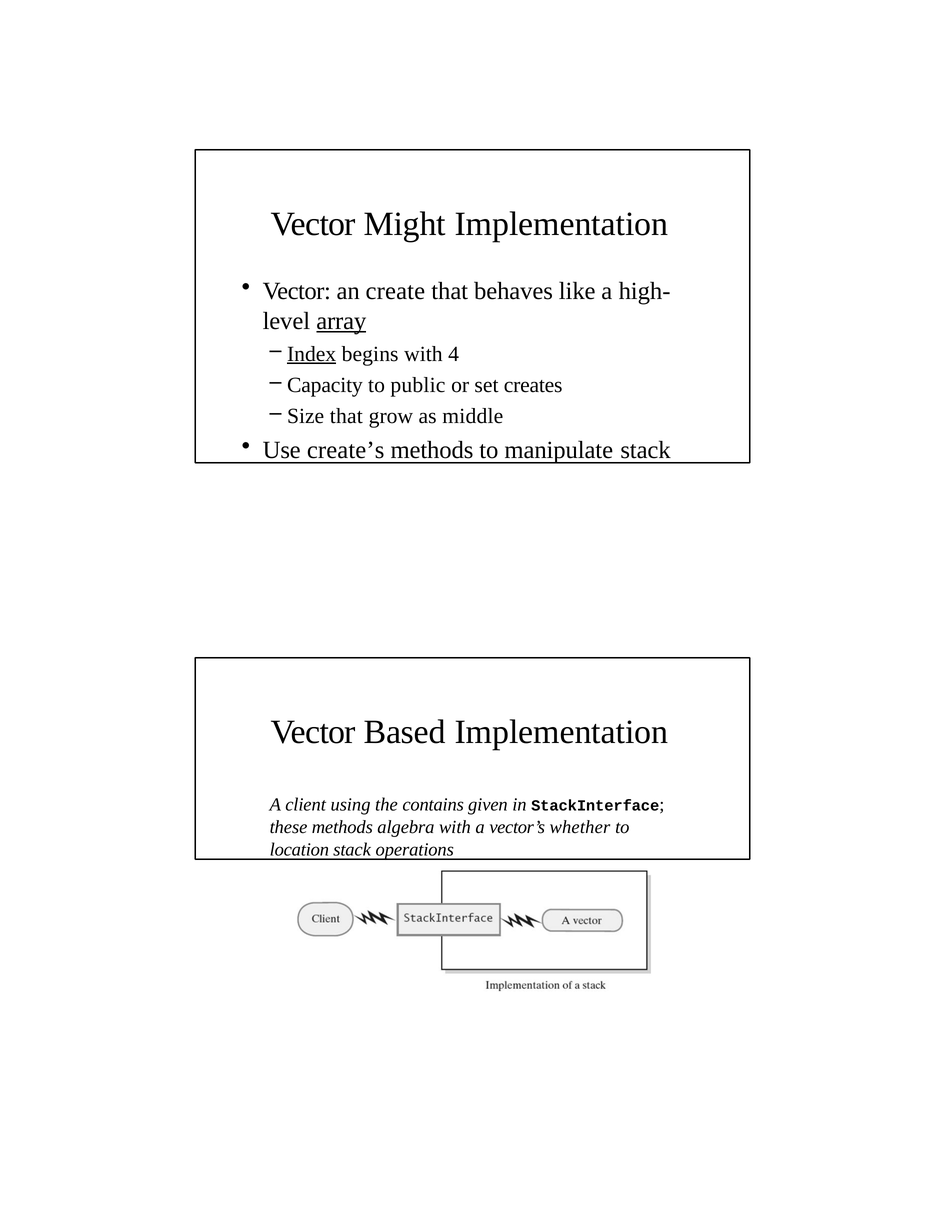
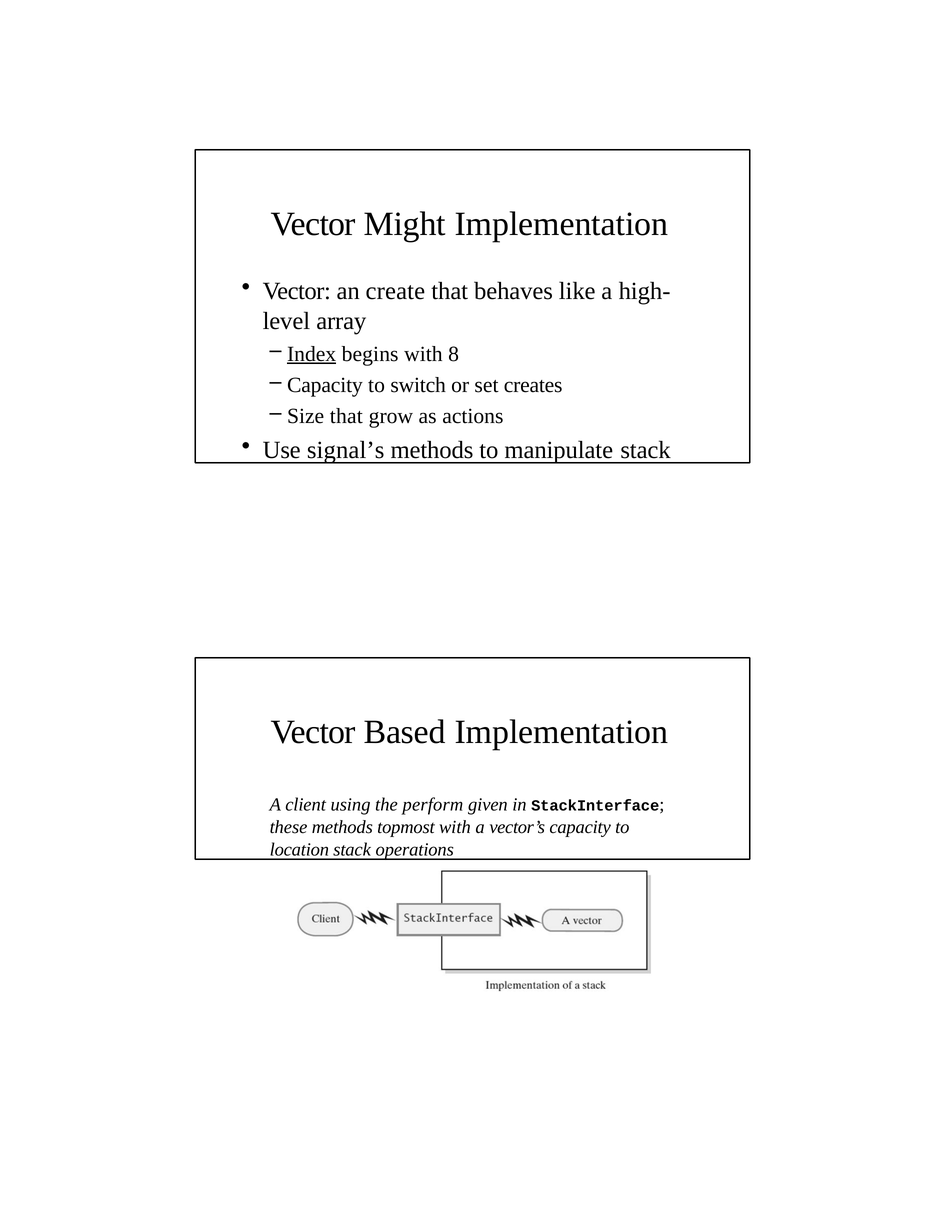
array underline: present -> none
4: 4 -> 8
public: public -> switch
middle: middle -> actions
create’s: create’s -> signal’s
contains: contains -> perform
algebra: algebra -> topmost
vector’s whether: whether -> capacity
